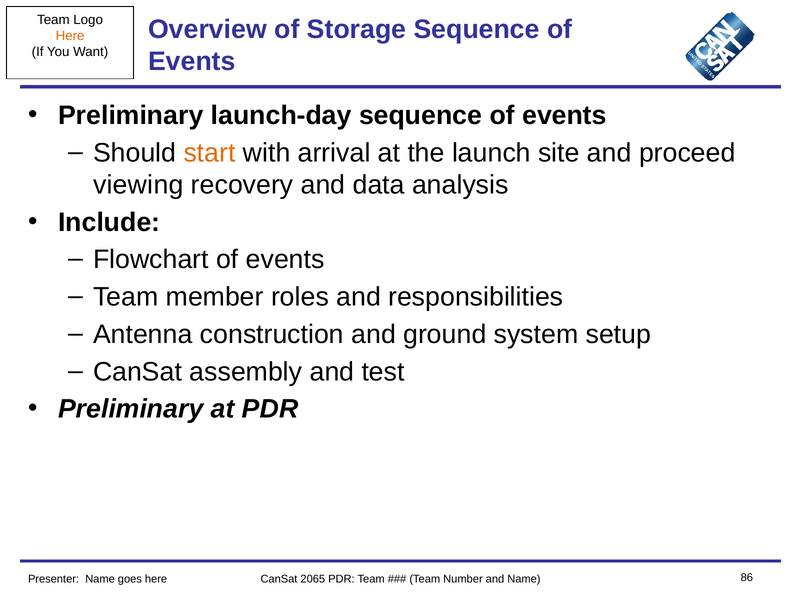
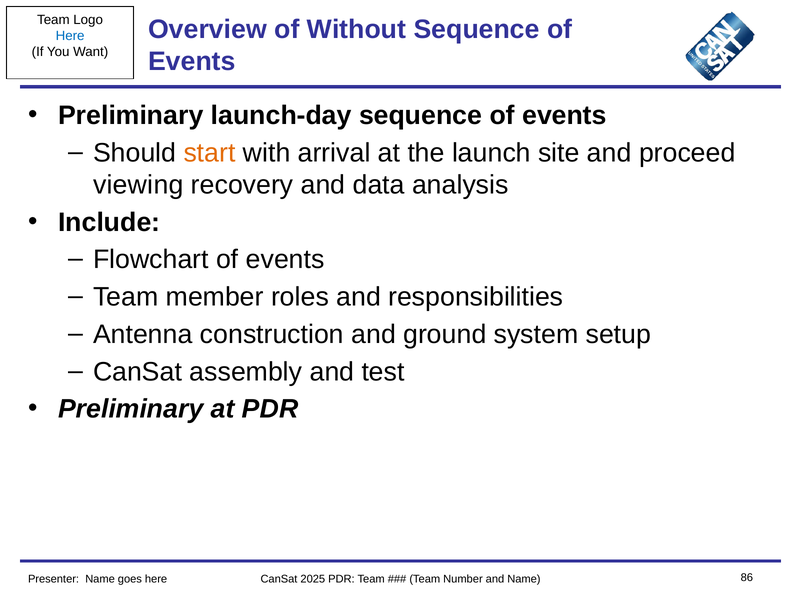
Storage: Storage -> Without
Here at (70, 36) colour: orange -> blue
2065: 2065 -> 2025
